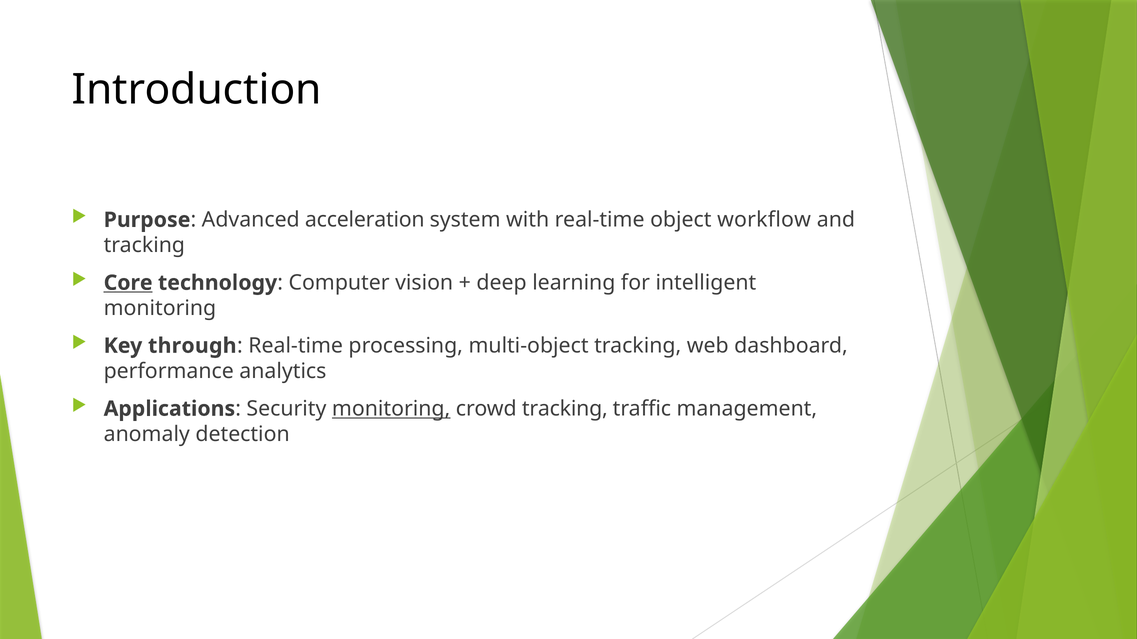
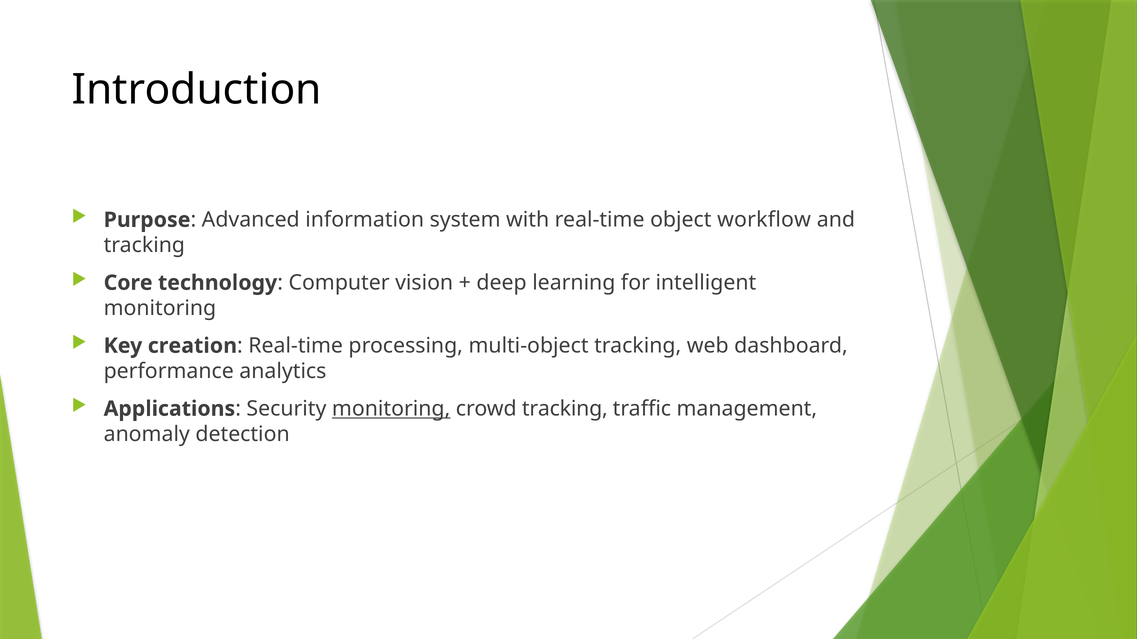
acceleration: acceleration -> information
Core underline: present -> none
through: through -> creation
